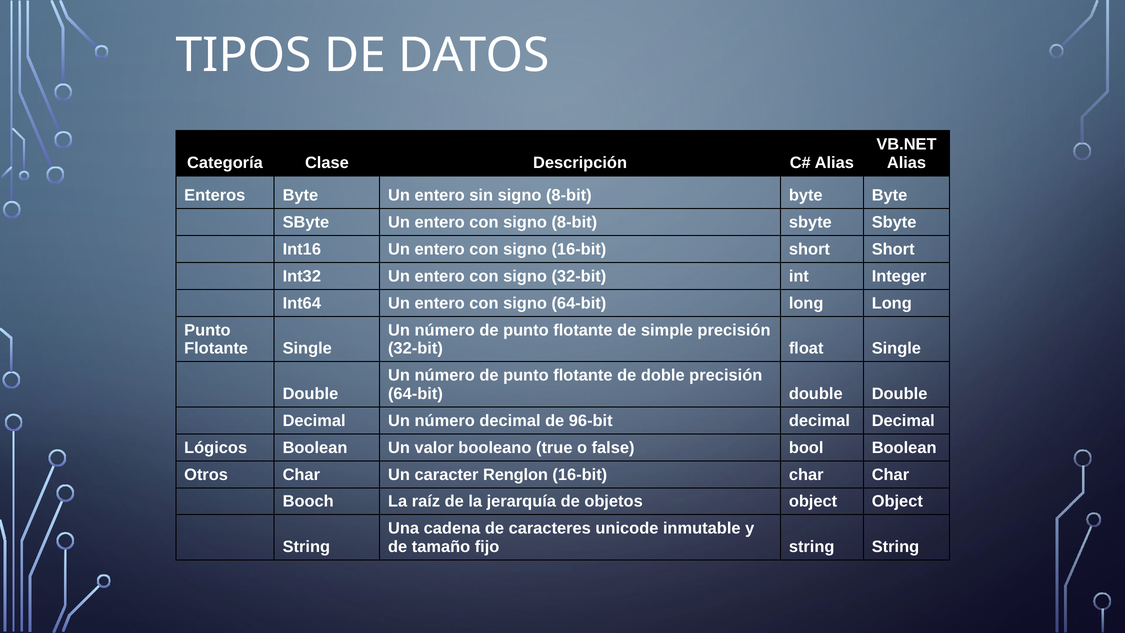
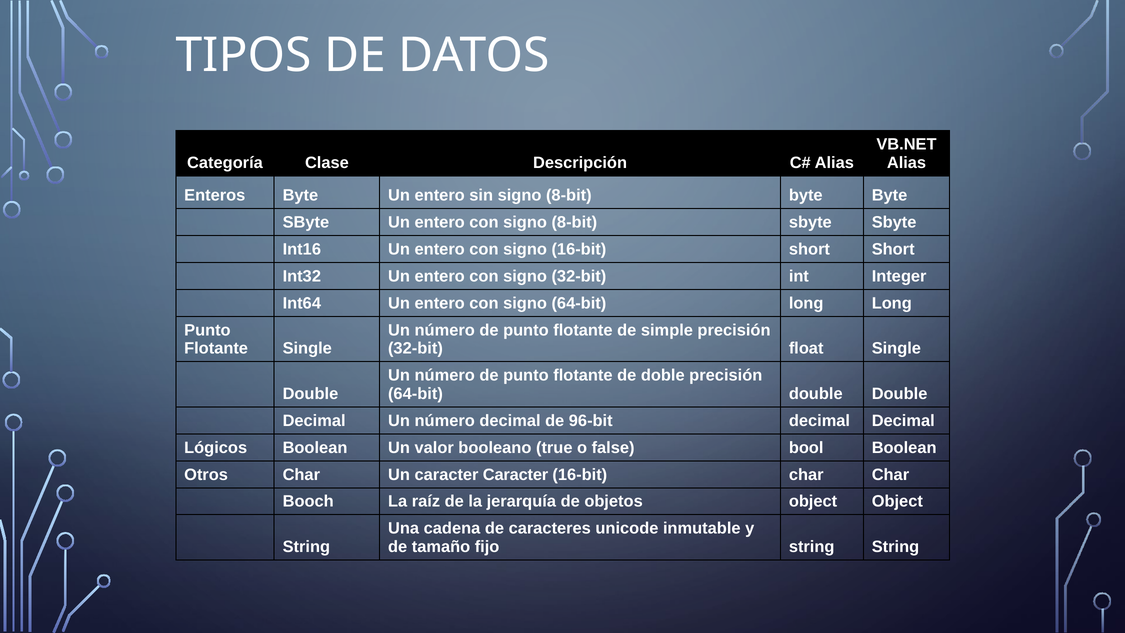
caracter Renglon: Renglon -> Caracter
